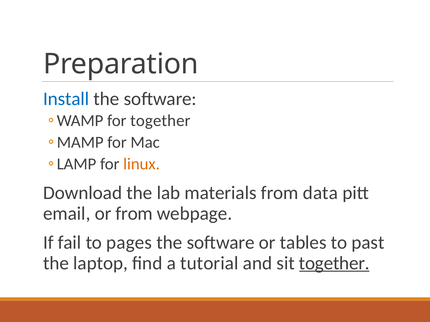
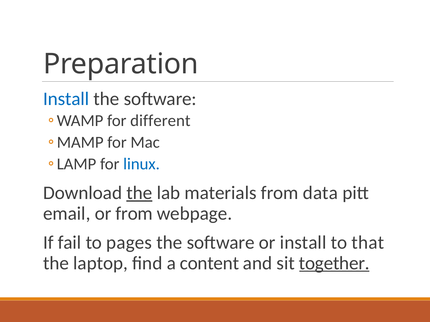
for together: together -> different
linux colour: orange -> blue
the at (139, 193) underline: none -> present
or tables: tables -> install
past: past -> that
tutorial: tutorial -> content
